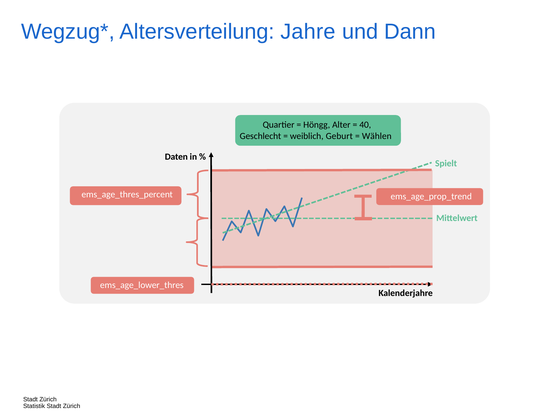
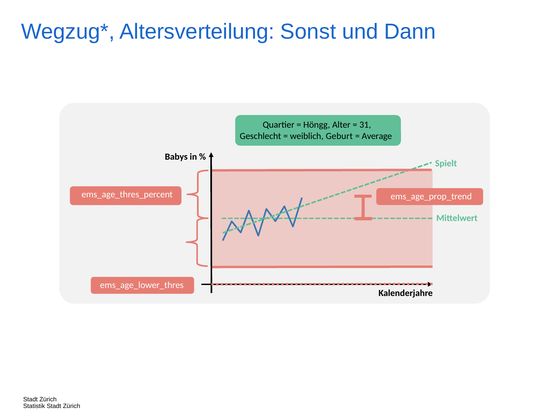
Jahre: Jahre -> Sonst
40: 40 -> 31
Wählen: Wählen -> Average
Daten: Daten -> Babys
